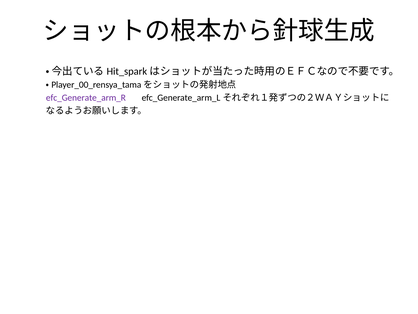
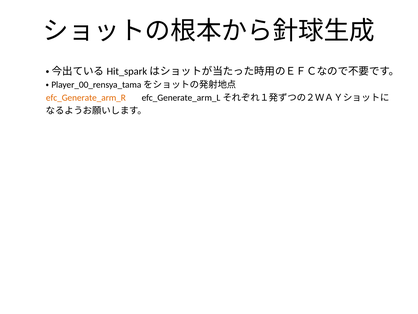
efc_Generate_arm_R colour: purple -> orange
